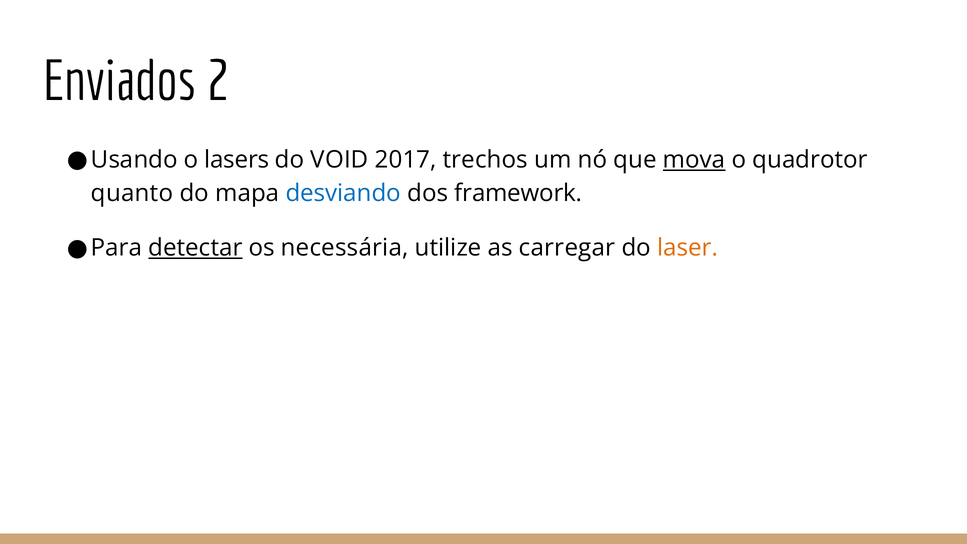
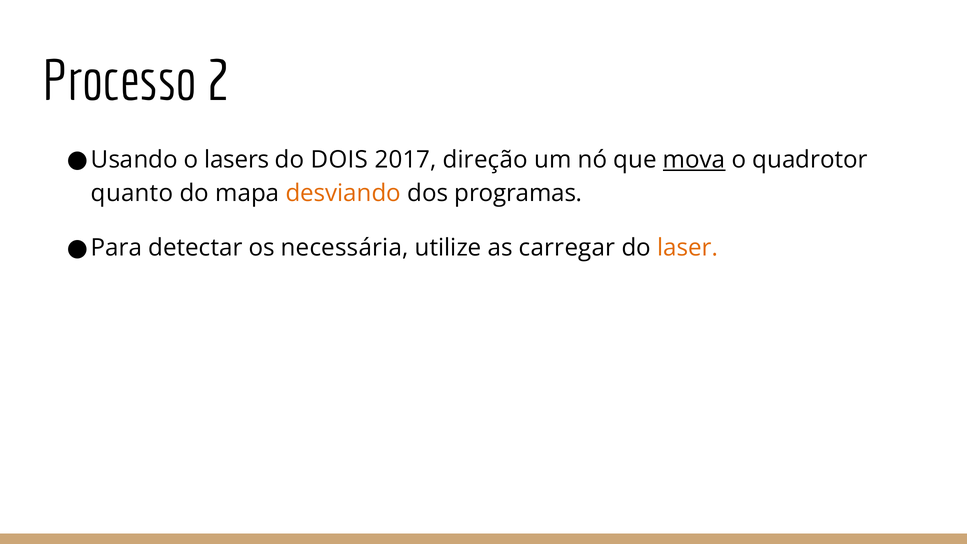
Enviados: Enviados -> Processo
VOID: VOID -> DOIS
trechos: trechos -> direção
desviando colour: blue -> orange
framework: framework -> programas
detectar underline: present -> none
